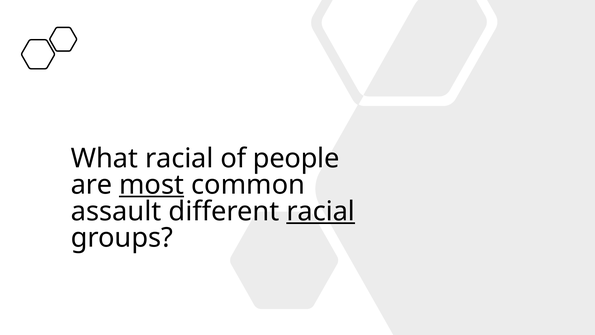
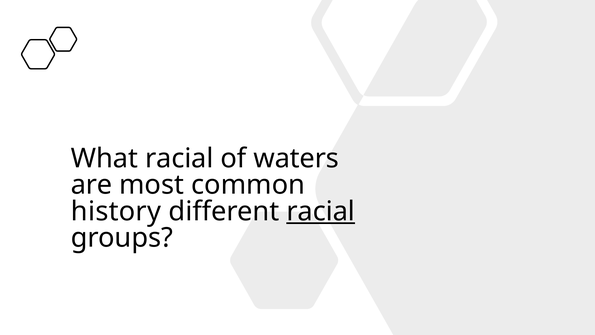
people: people -> waters
most underline: present -> none
assault: assault -> history
